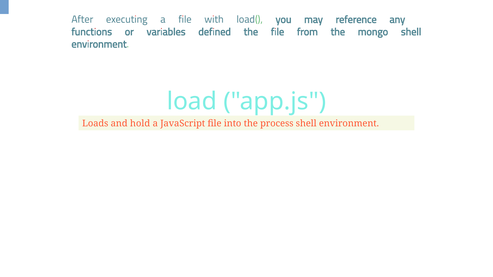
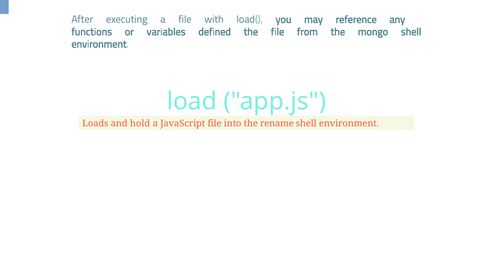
process: process -> rename
